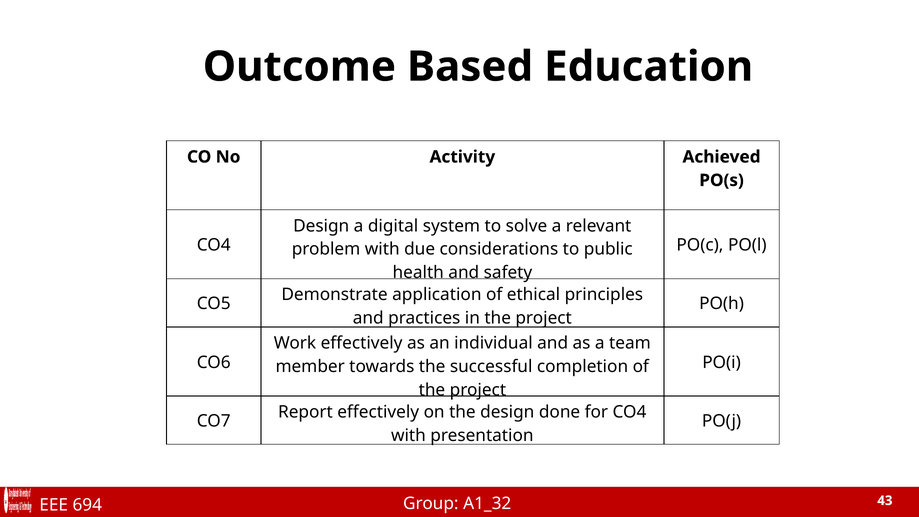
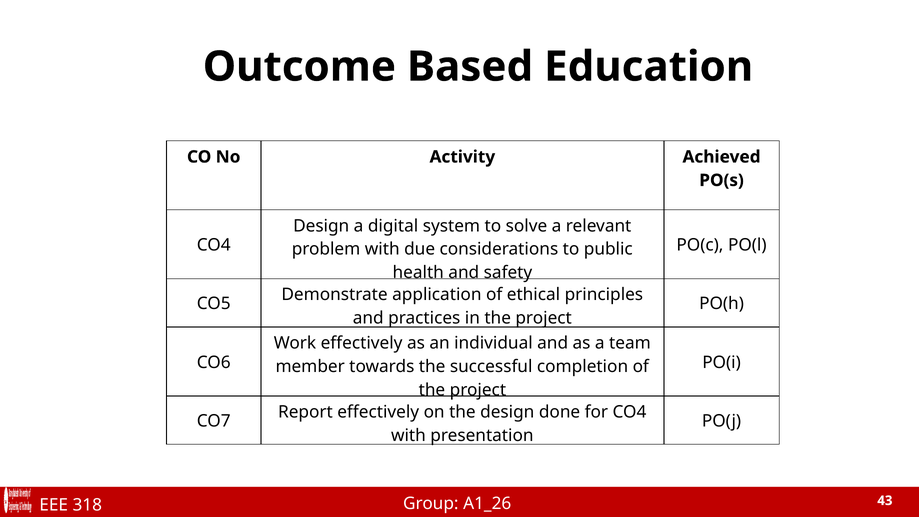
694: 694 -> 318
A1_32: A1_32 -> A1_26
